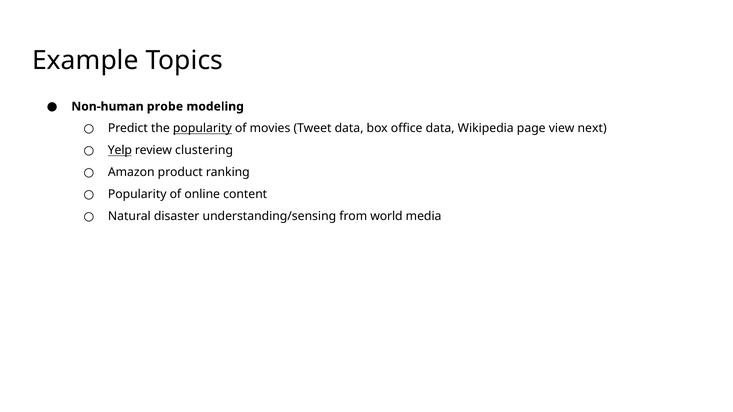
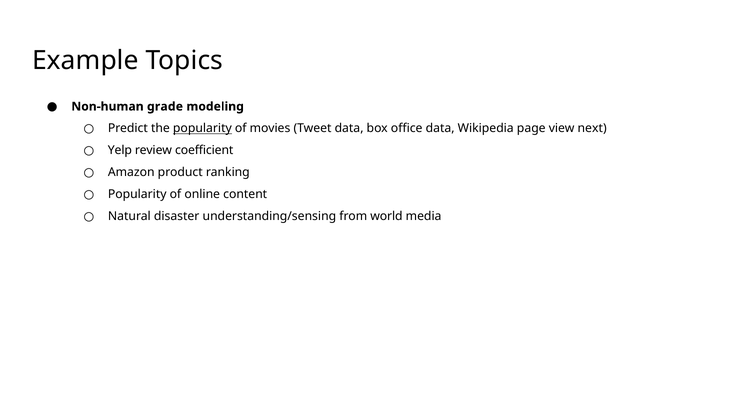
probe: probe -> grade
Yelp underline: present -> none
clustering: clustering -> coefficient
